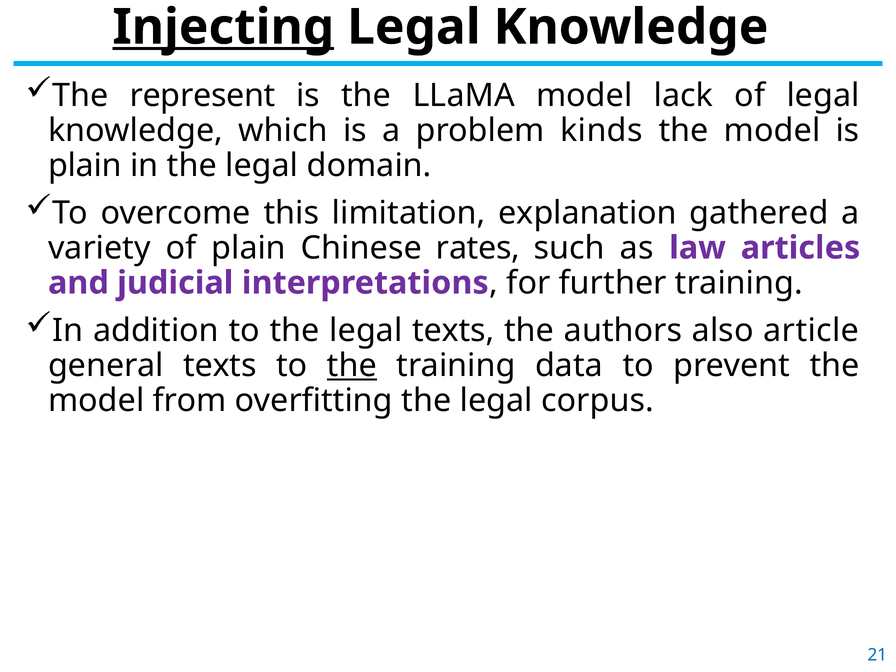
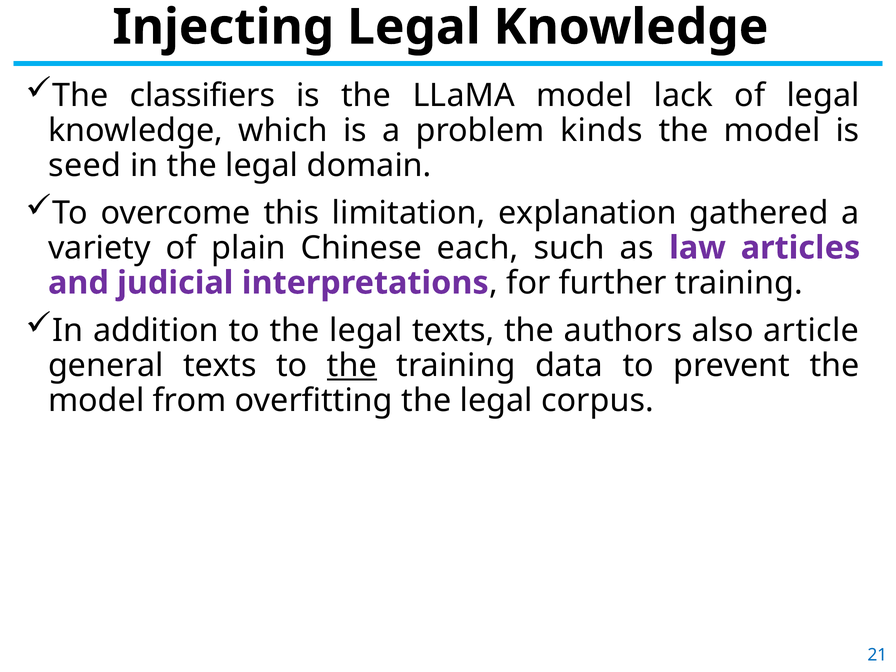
Injecting underline: present -> none
represent: represent -> classifiers
plain at (85, 165): plain -> seed
rates: rates -> each
